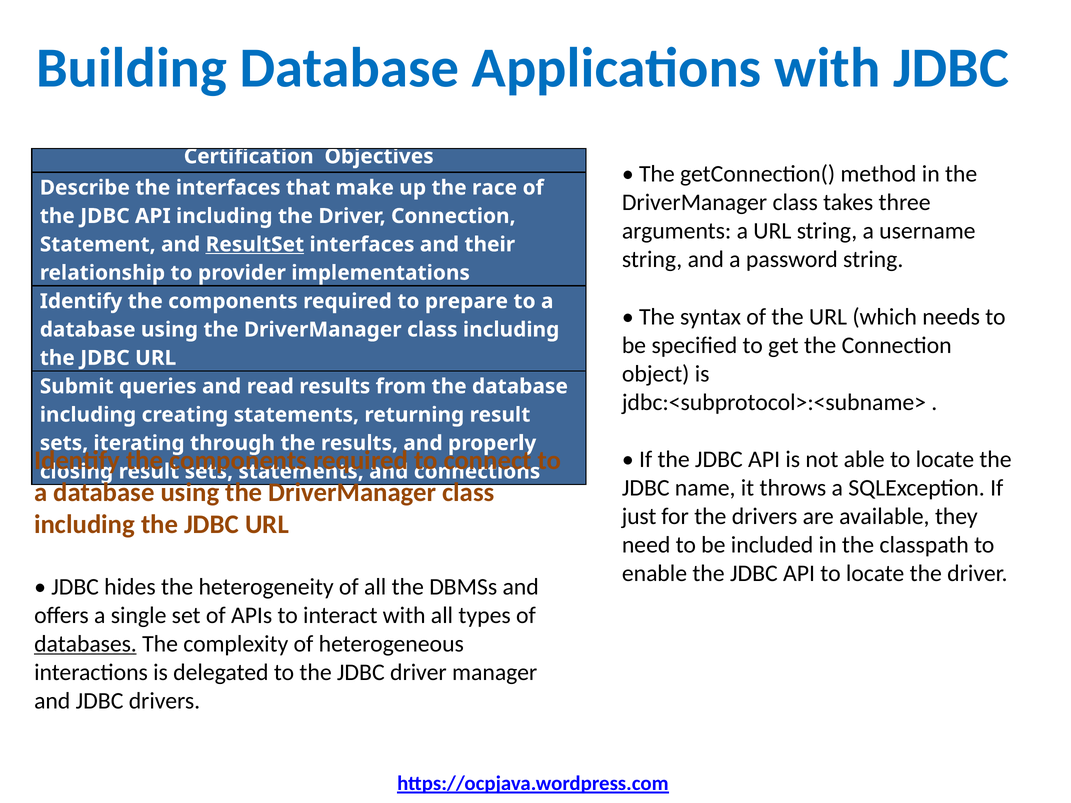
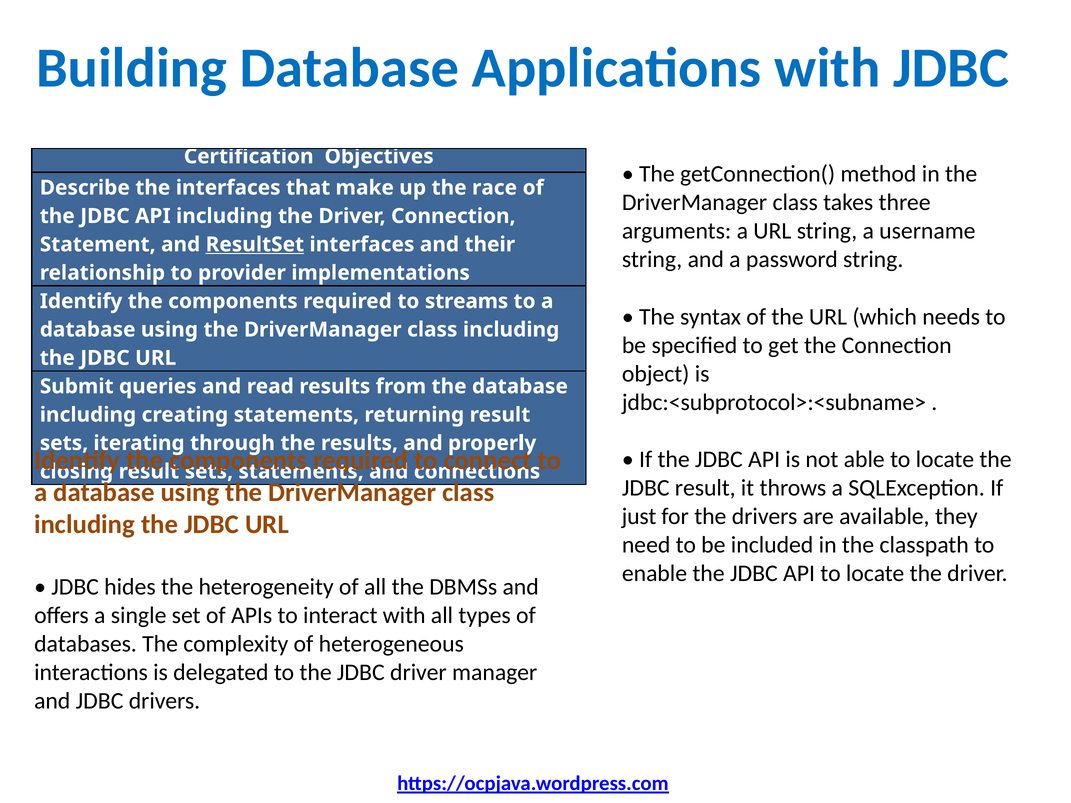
prepare: prepare -> streams
JDBC name: name -> result
databases underline: present -> none
